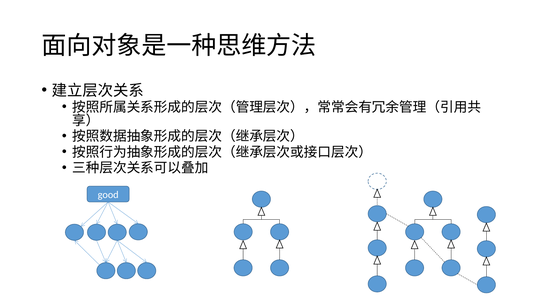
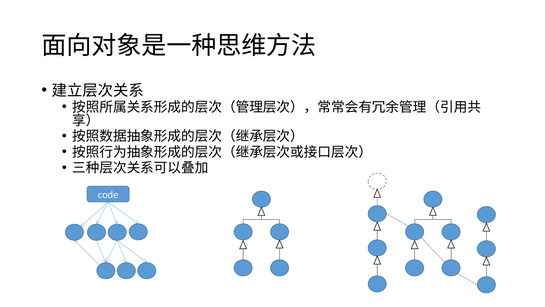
good: good -> code
